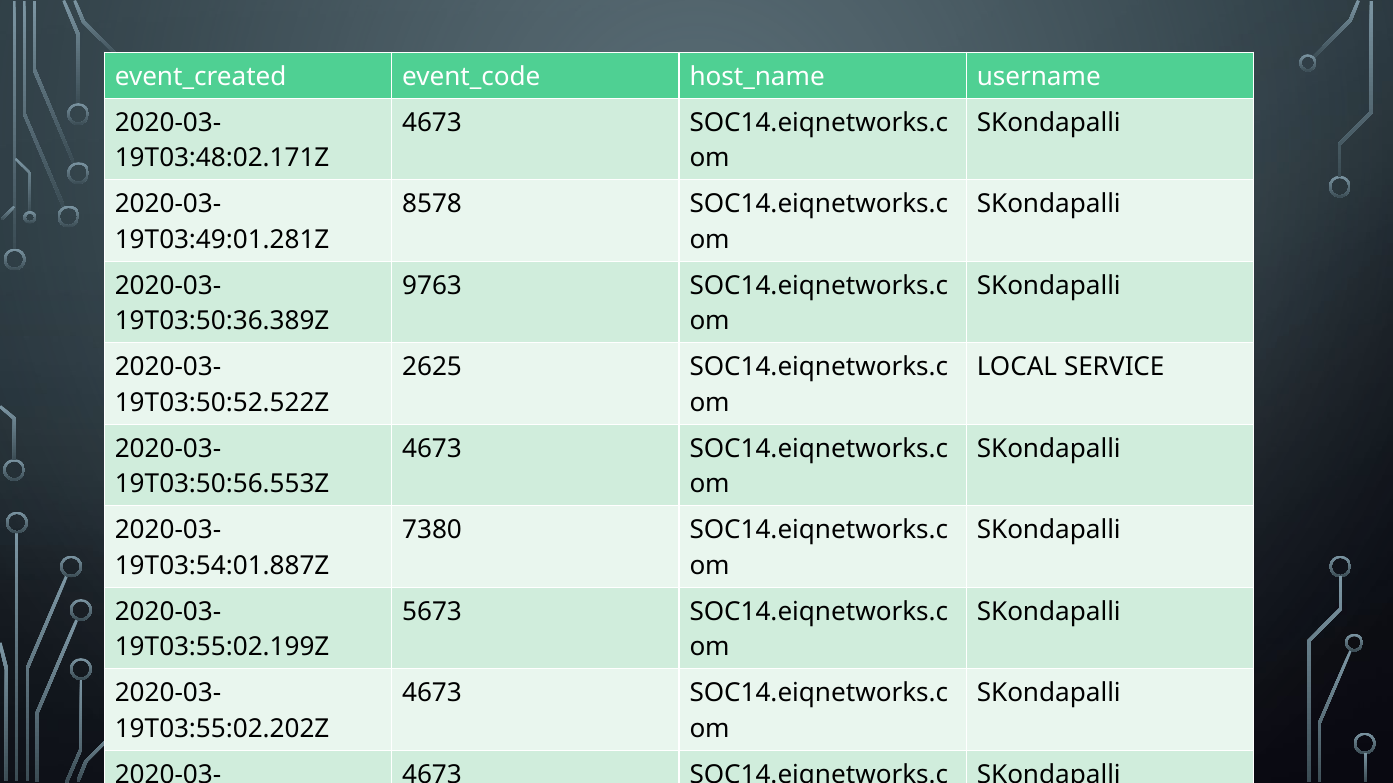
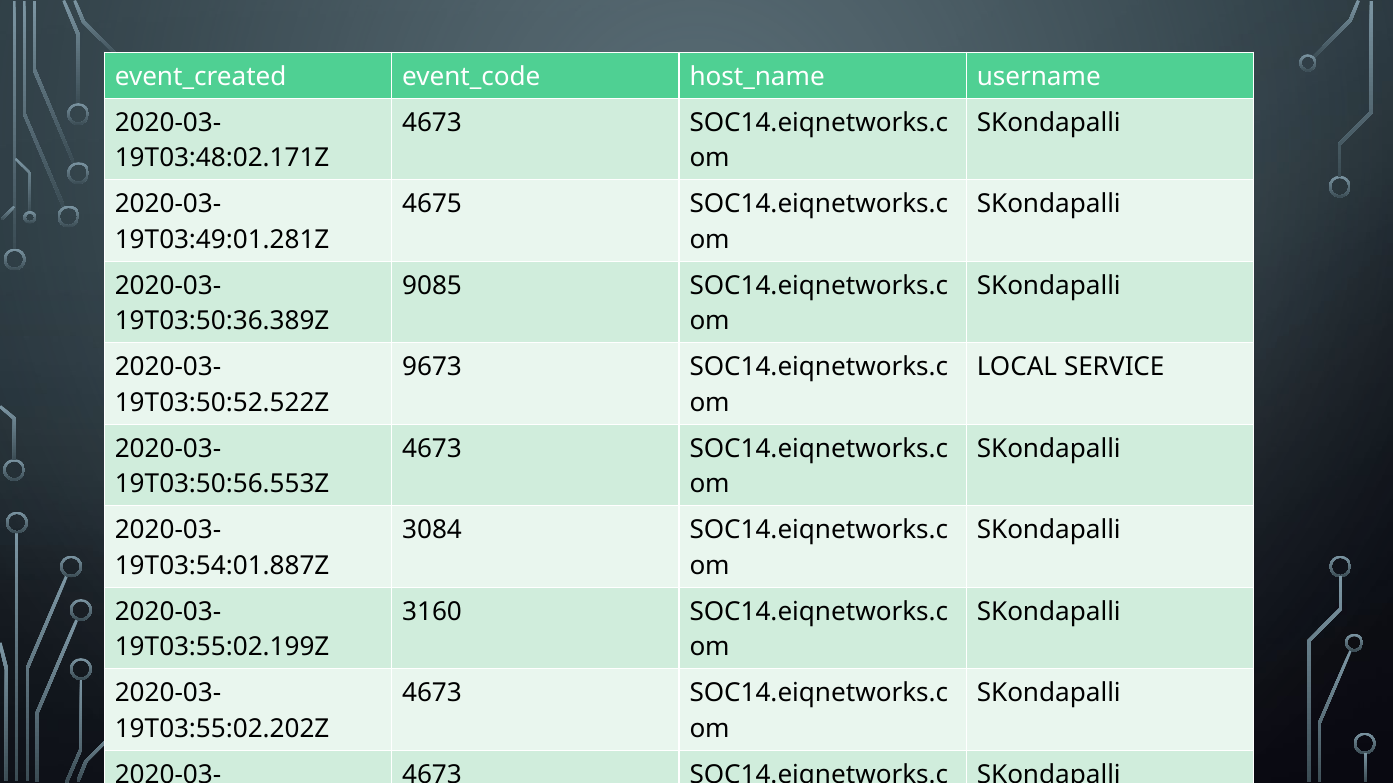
8578: 8578 -> 4675
9763: 9763 -> 9085
2625: 2625 -> 9673
7380: 7380 -> 3084
5673: 5673 -> 3160
